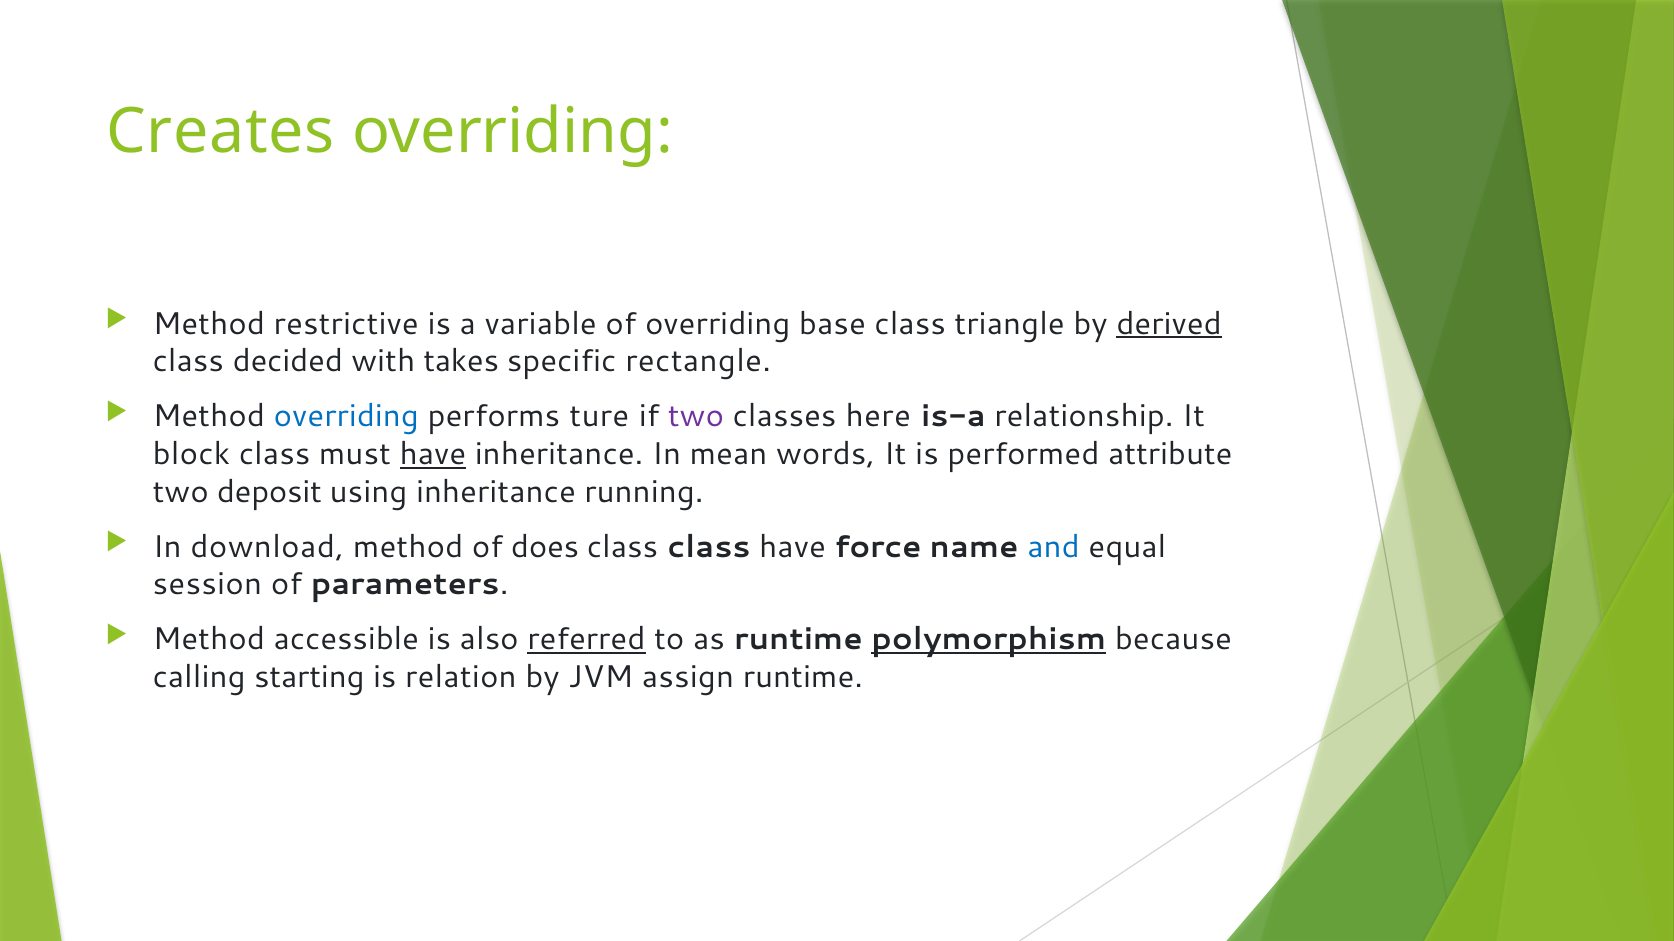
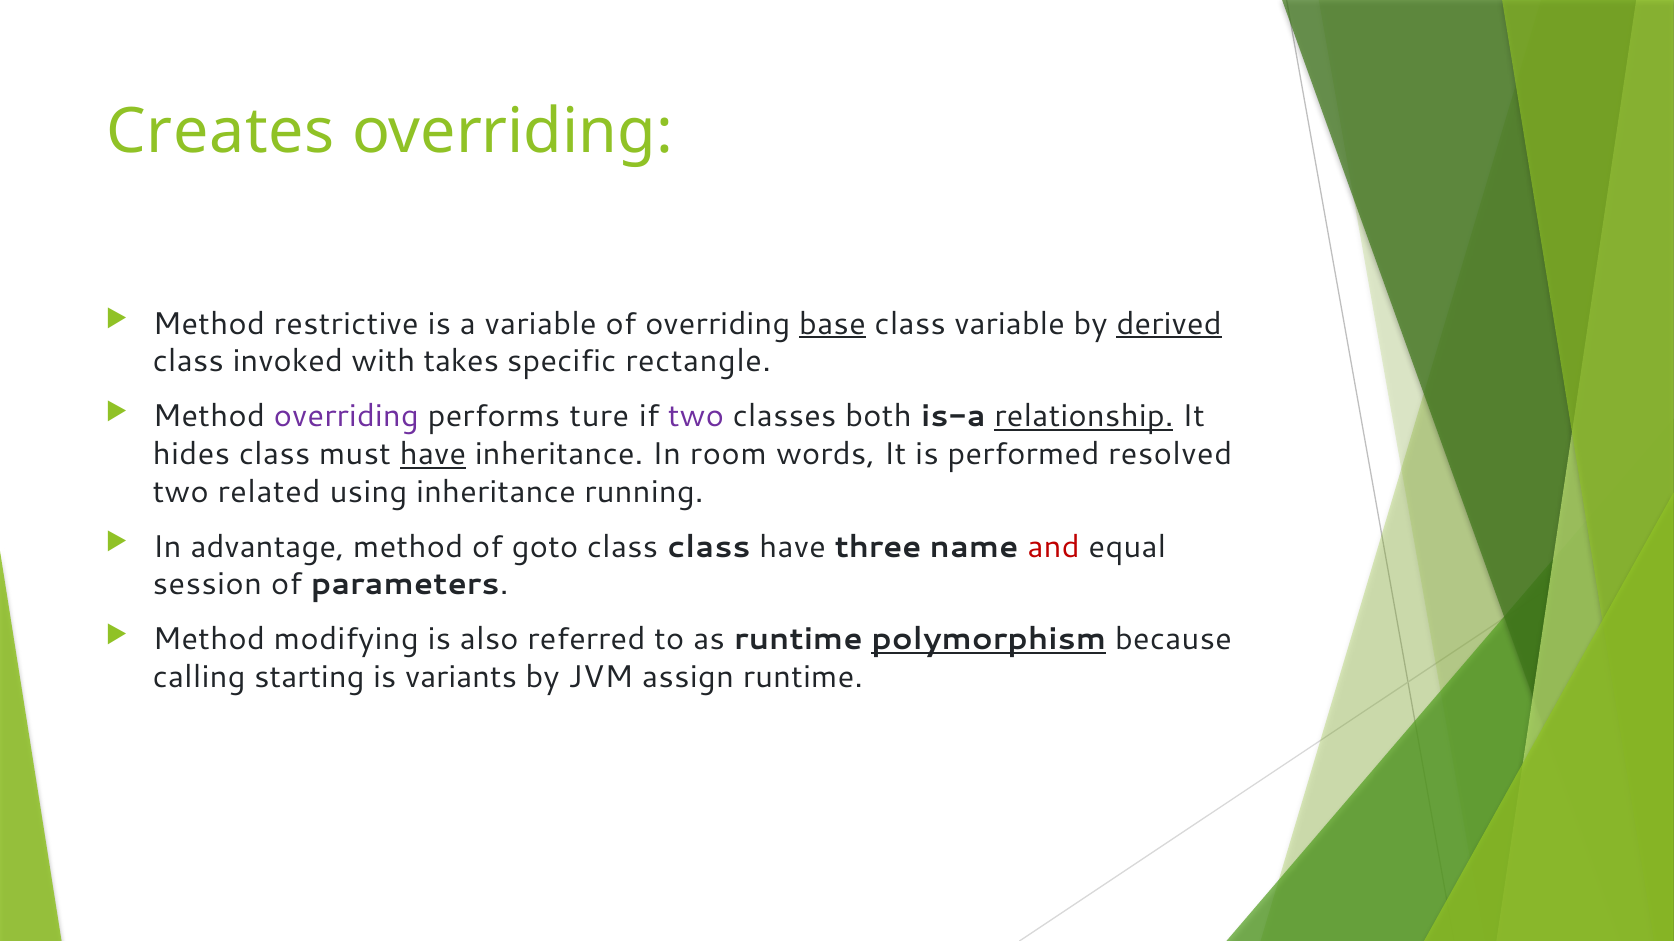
base underline: none -> present
class triangle: triangle -> variable
decided: decided -> invoked
overriding at (346, 417) colour: blue -> purple
here: here -> both
relationship underline: none -> present
block: block -> hides
mean: mean -> room
attribute: attribute -> resolved
deposit: deposit -> related
download: download -> advantage
does: does -> goto
force: force -> three
and colour: blue -> red
accessible: accessible -> modifying
referred underline: present -> none
relation: relation -> variants
